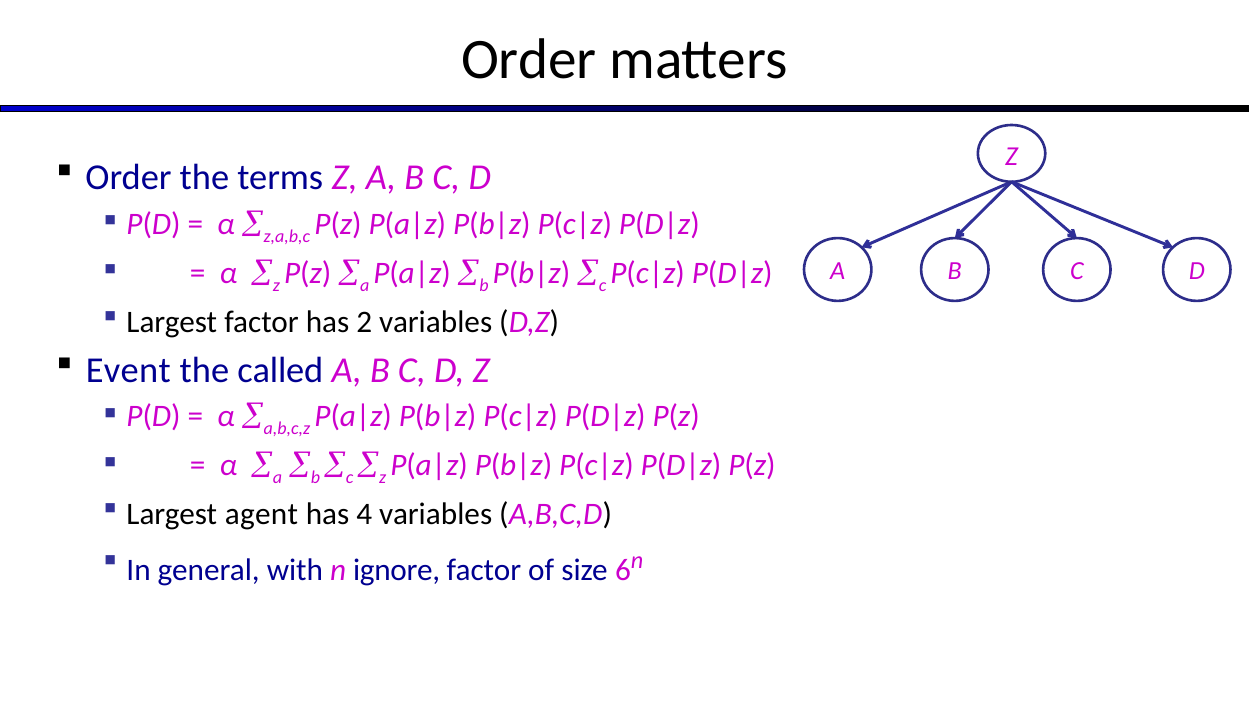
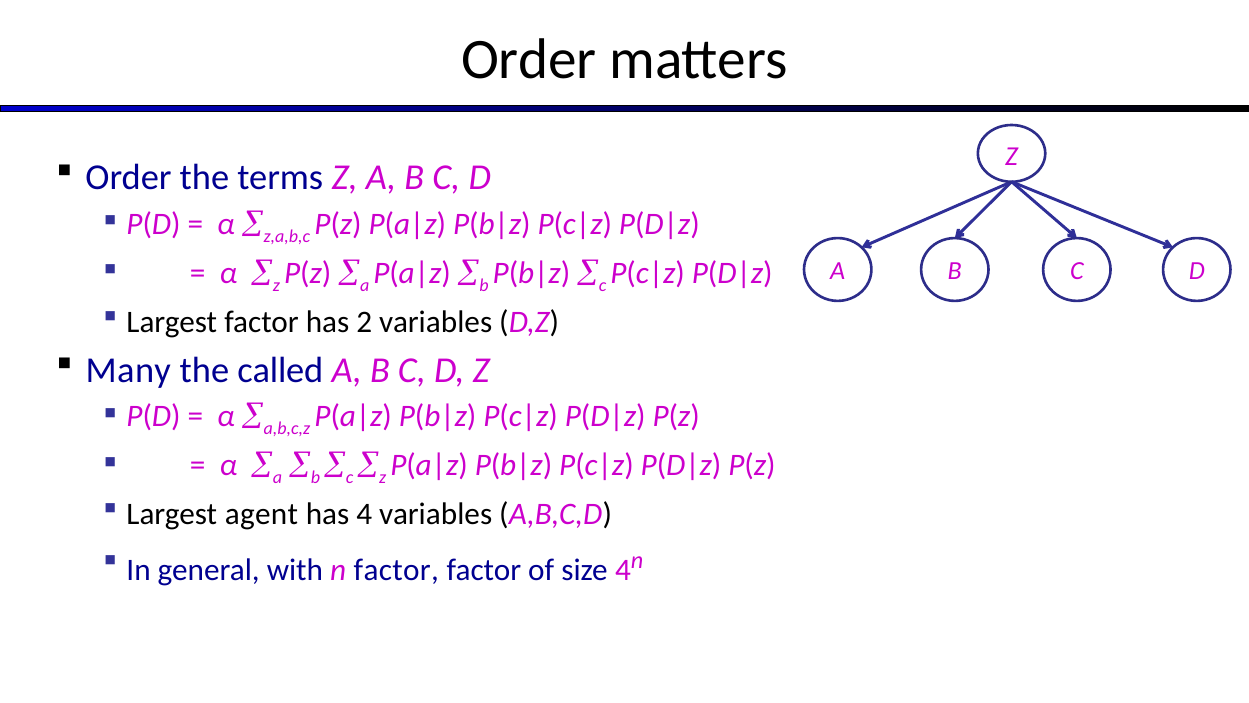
Event: Event -> Many
n ignore: ignore -> factor
size 6: 6 -> 4
